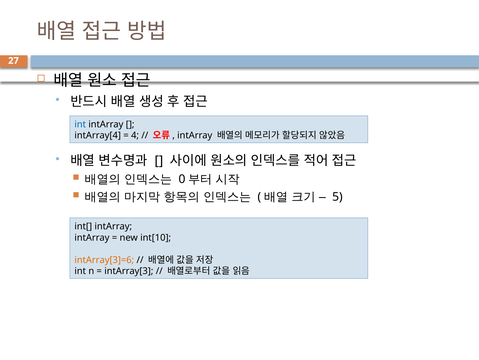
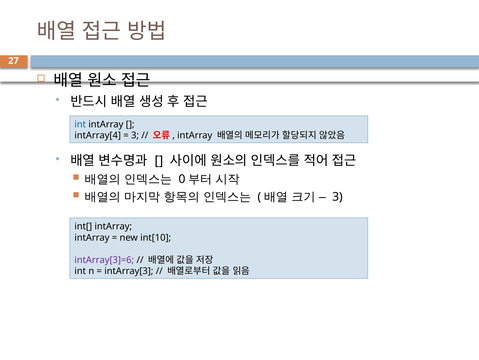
4 at (135, 135): 4 -> 3
5 at (337, 197): 5 -> 3
intArray[3]=6 colour: orange -> purple
